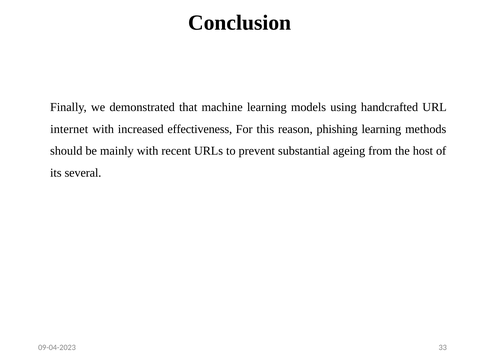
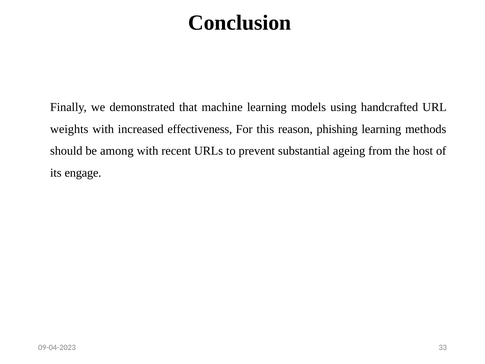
internet: internet -> weights
mainly: mainly -> among
several: several -> engage
